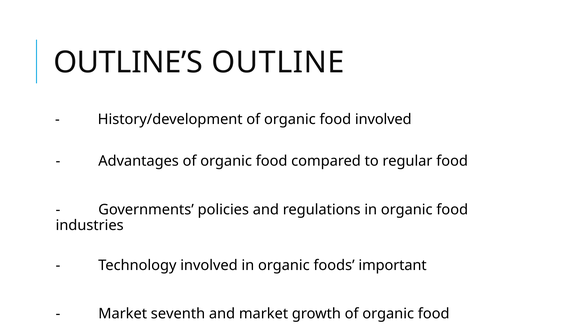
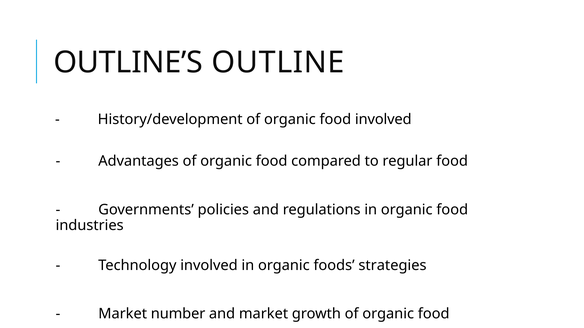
important: important -> strategies
seventh: seventh -> number
